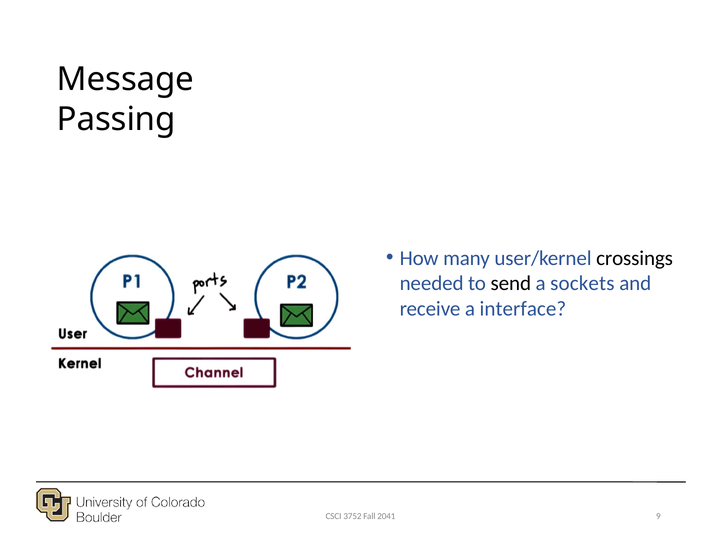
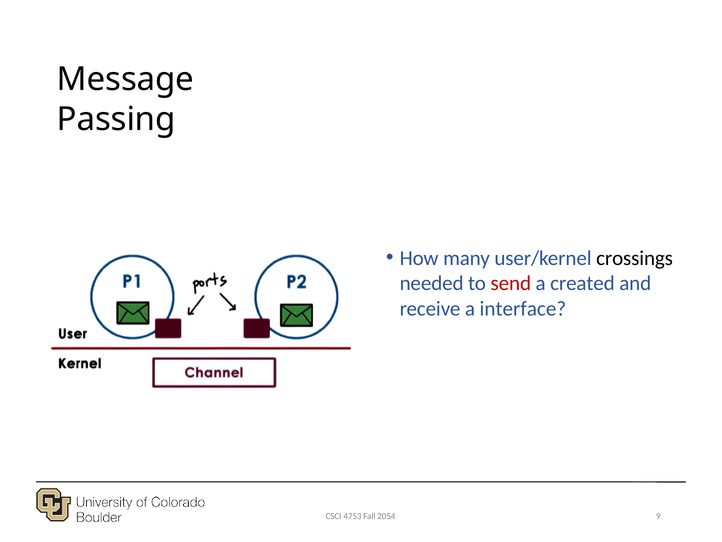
send colour: black -> red
sockets: sockets -> created
3752: 3752 -> 4753
2041: 2041 -> 2054
